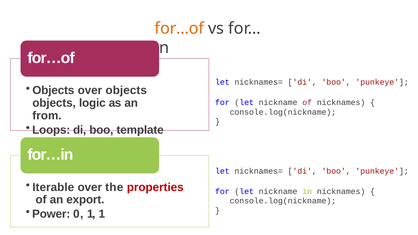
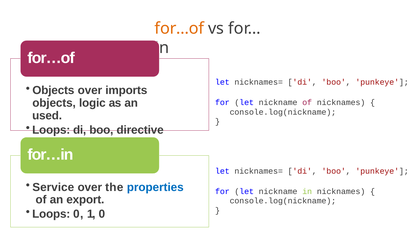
over objects: objects -> imports
from: from -> used
template: template -> directive
Iterable: Iterable -> Service
properties colour: red -> blue
Power at (51, 214): Power -> Loops
1 1: 1 -> 0
